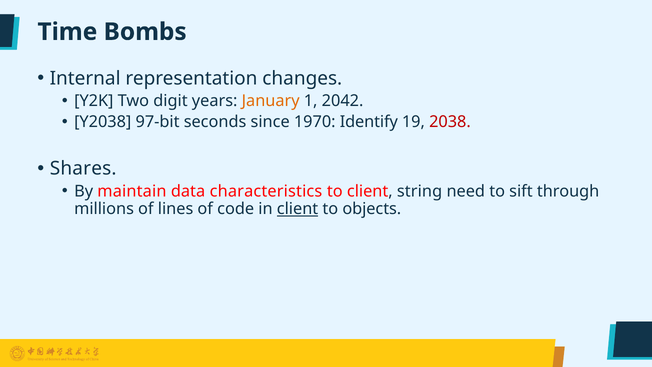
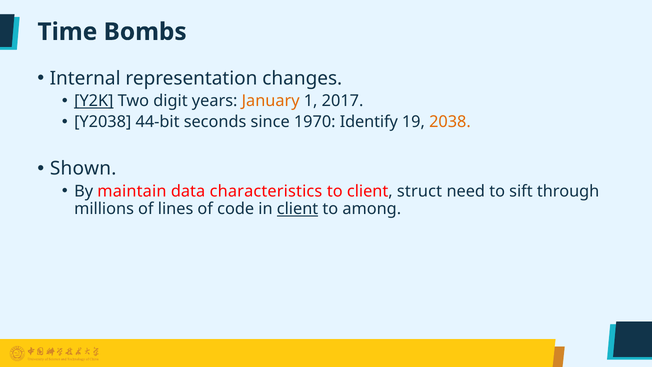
Y2K underline: none -> present
2042: 2042 -> 2017
97-bit: 97-bit -> 44-bit
2038 colour: red -> orange
Shares: Shares -> Shown
string: string -> struct
objects: objects -> among
